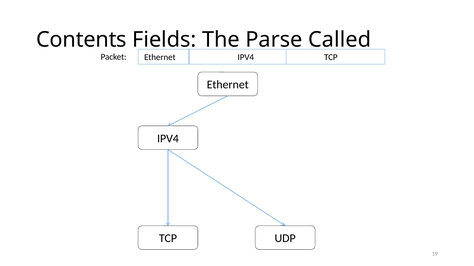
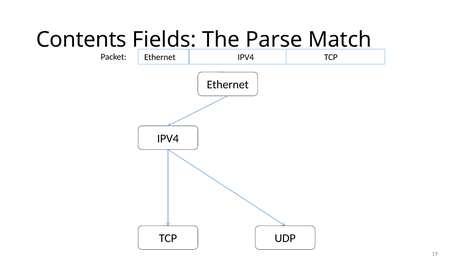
Called: Called -> Match
